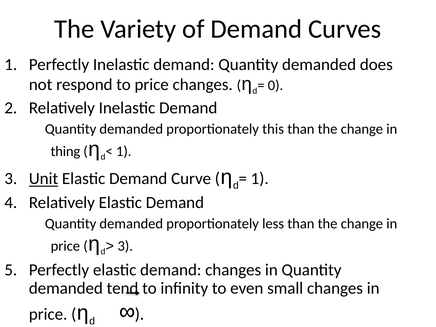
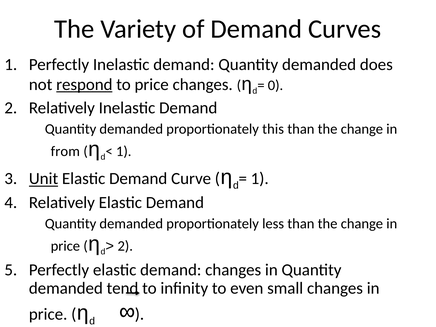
respond underline: none -> present
thing: thing -> from
3 at (125, 246): 3 -> 2
